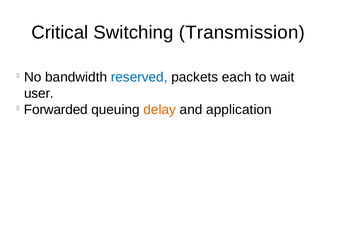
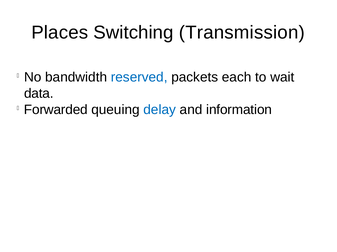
Critical: Critical -> Places
user: user -> data
delay colour: orange -> blue
application: application -> information
